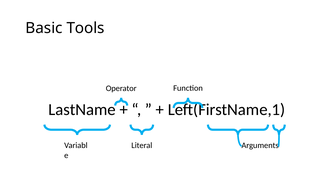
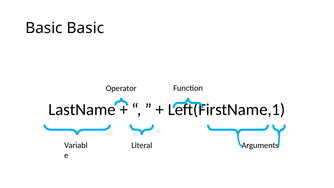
Basic Tools: Tools -> Basic
